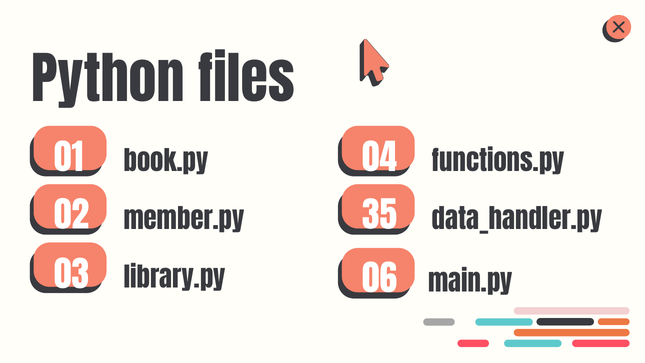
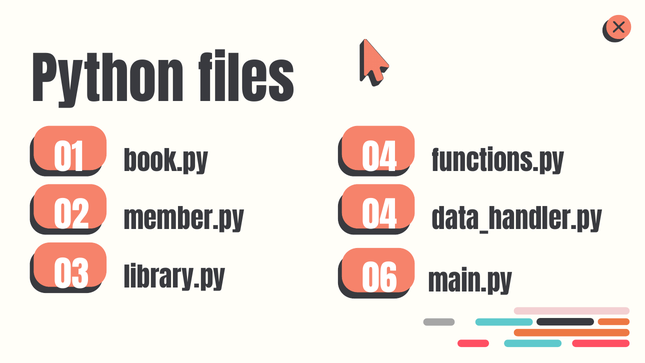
02 35: 35 -> 04
